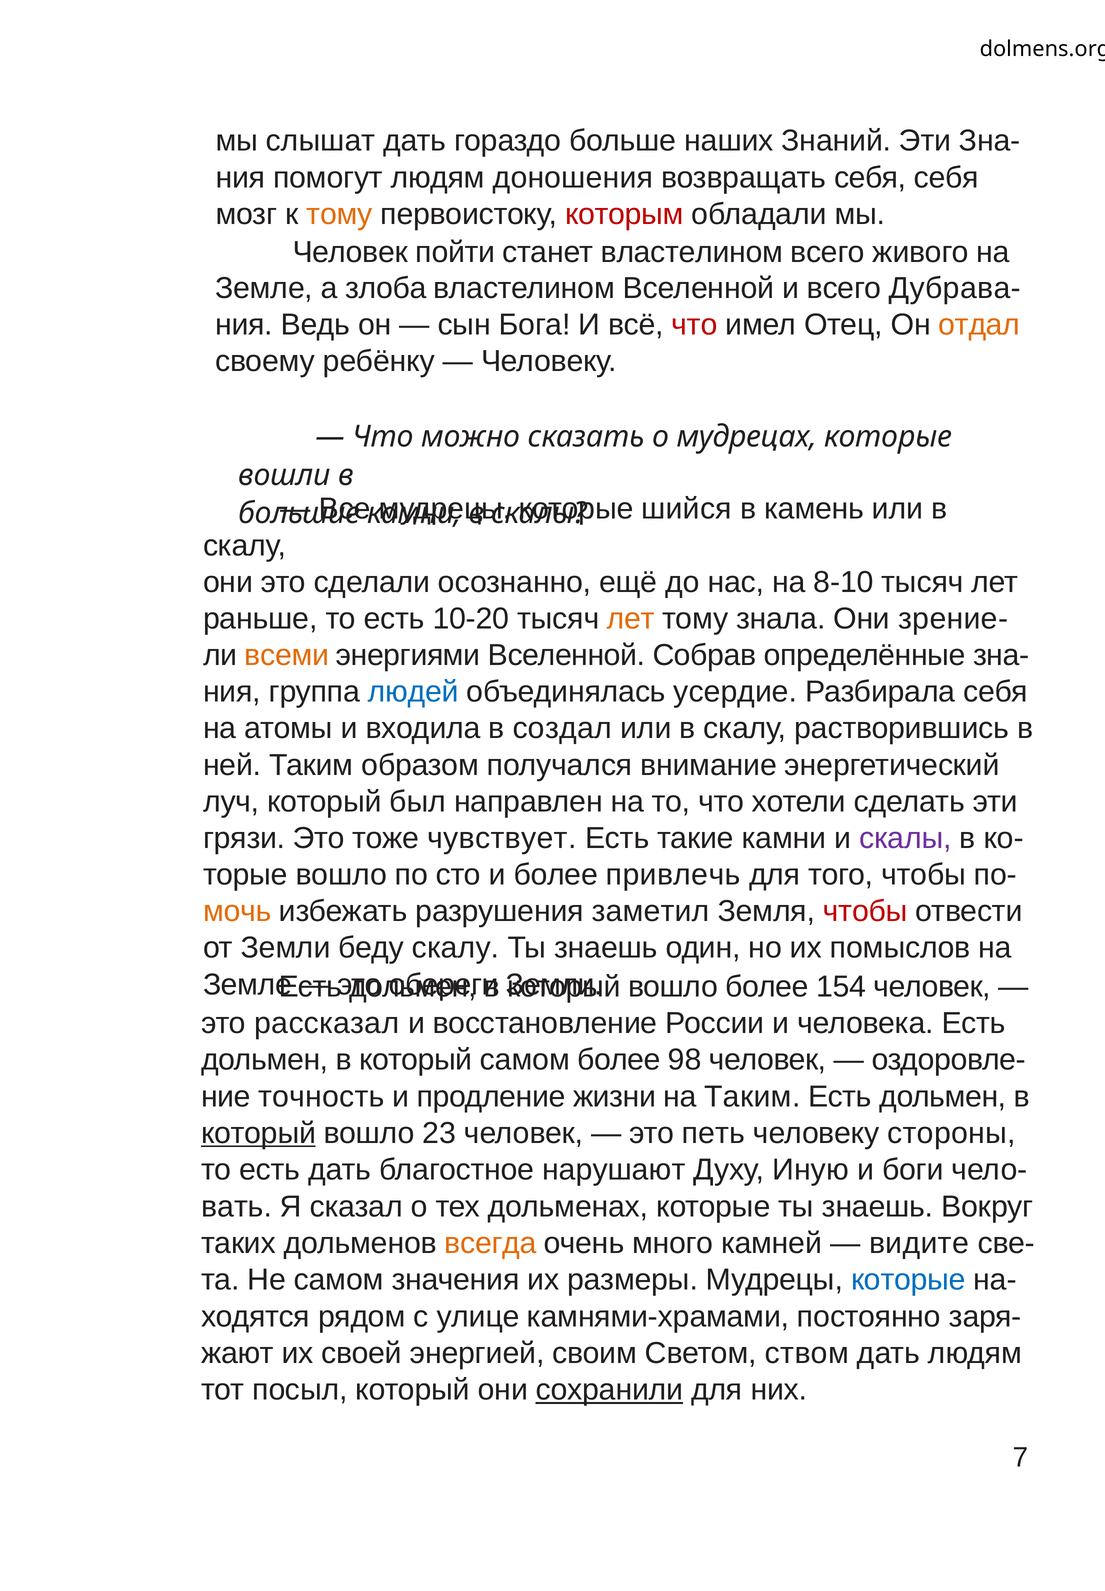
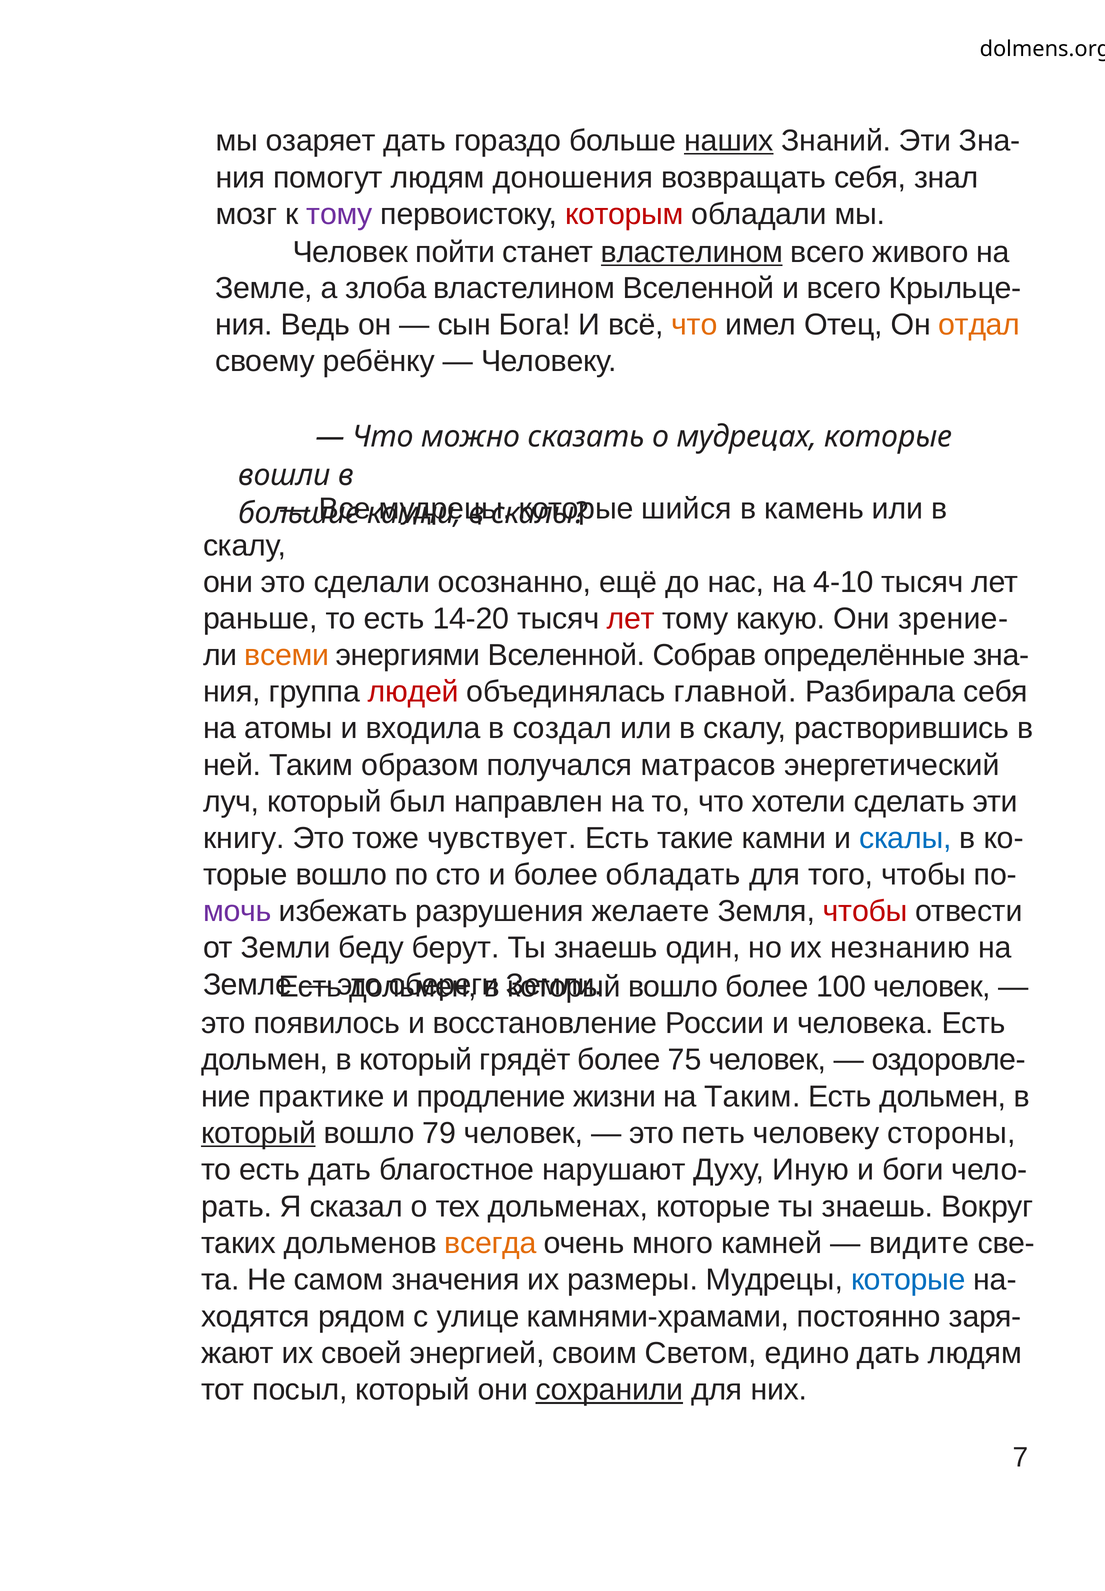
слышат: слышат -> озаряет
наших underline: none -> present
себя себя: себя -> знал
тому at (339, 214) colour: orange -> purple
властелином at (692, 252) underline: none -> present
Дубрава-: Дубрава- -> Крыльце-
что at (694, 325) colour: red -> orange
8-10: 8-10 -> 4-10
10-20: 10-20 -> 14-20
лет at (631, 619) colour: orange -> red
знала: знала -> какую
людей colour: blue -> red
усердие: усердие -> главной
внимание: внимание -> матрасов
грязи: грязи -> книгу
скалы at (905, 838) colour: purple -> blue
привлечь: привлечь -> обладать
мочь colour: orange -> purple
заметил: заметил -> желаете
беду скалу: скалу -> берут
помыслов: помыслов -> незнанию
154: 154 -> 100
рассказал: рассказал -> появилось
который самом: самом -> грядёт
98: 98 -> 75
точность: точность -> практике
23: 23 -> 79
вать: вать -> рать
ством: ством -> едино
